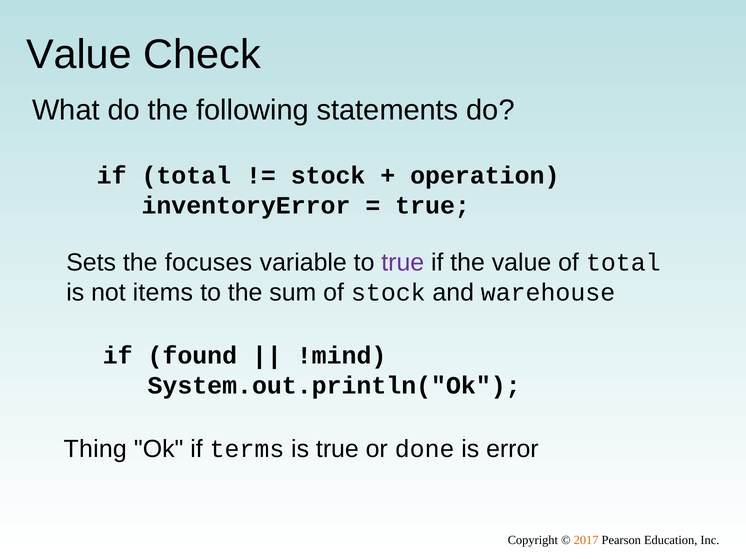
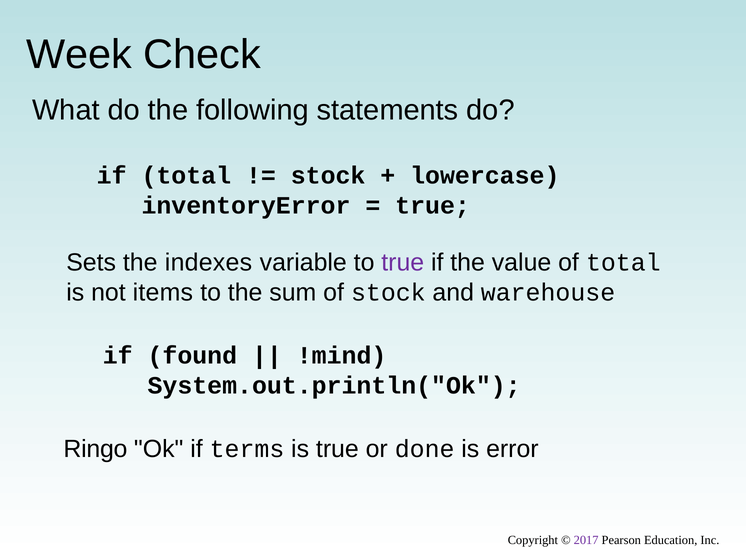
Value at (79, 54): Value -> Week
operation: operation -> lowercase
focuses: focuses -> indexes
Thing: Thing -> Ringo
2017 colour: orange -> purple
